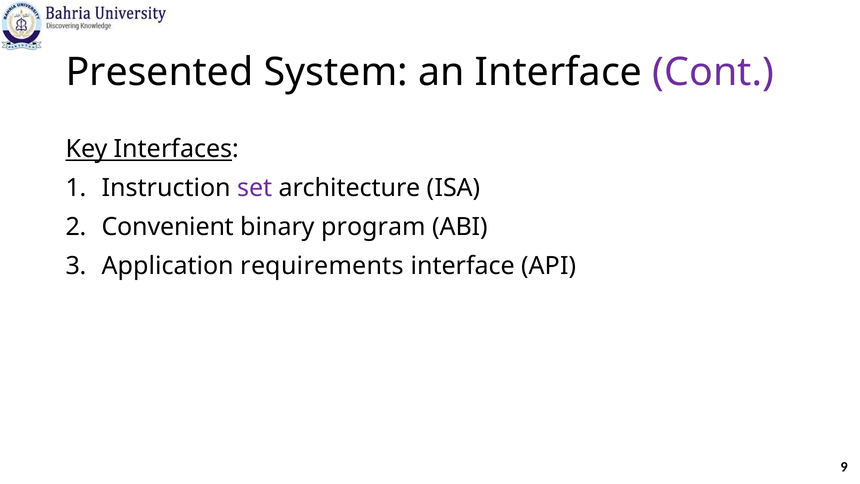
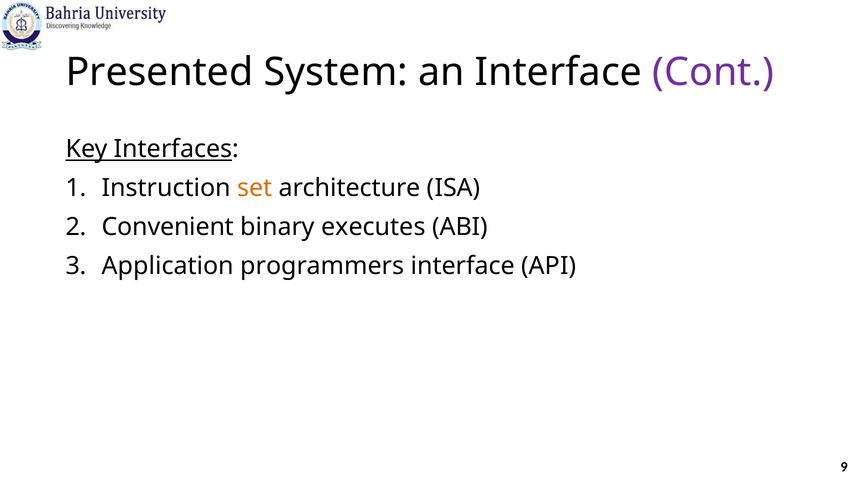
set colour: purple -> orange
program: program -> executes
requirements: requirements -> programmers
